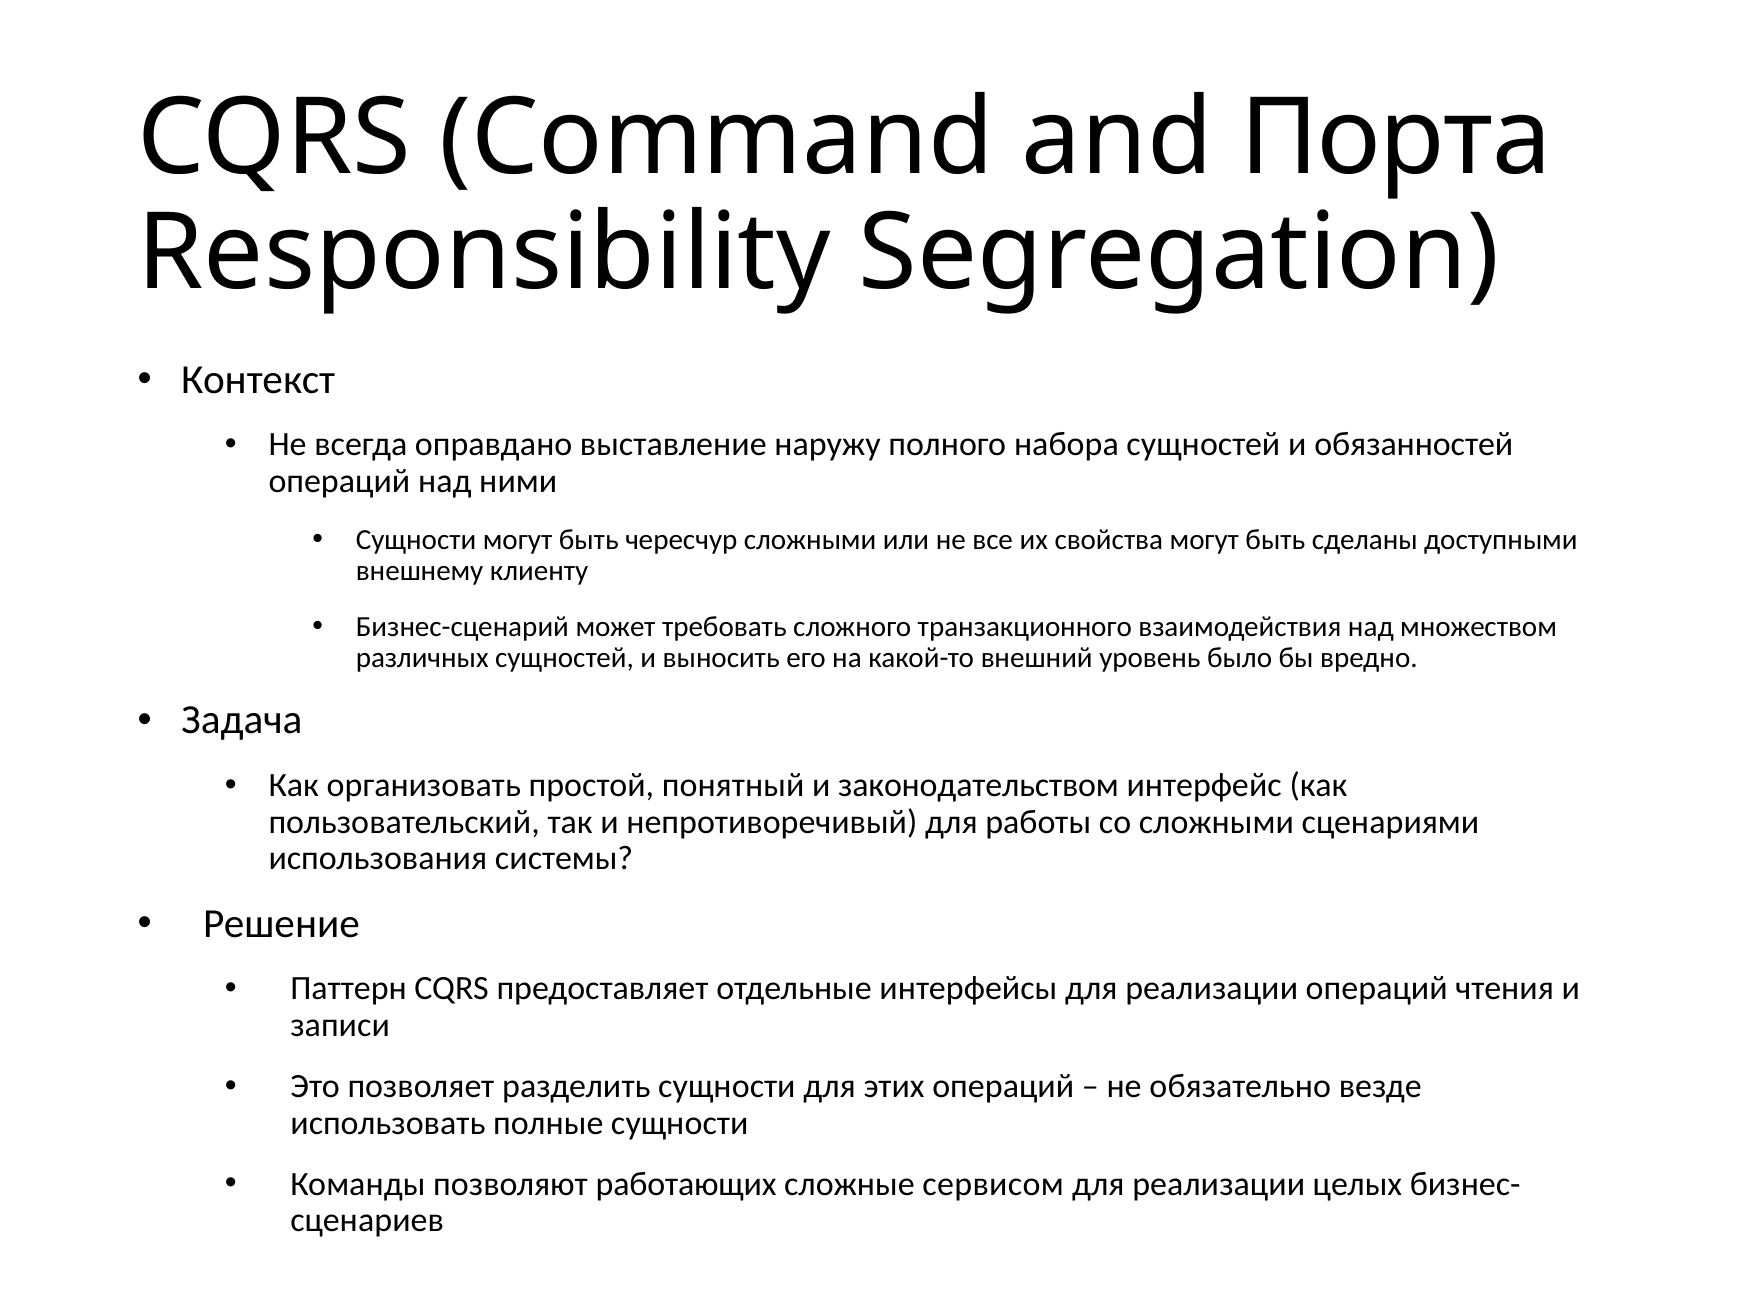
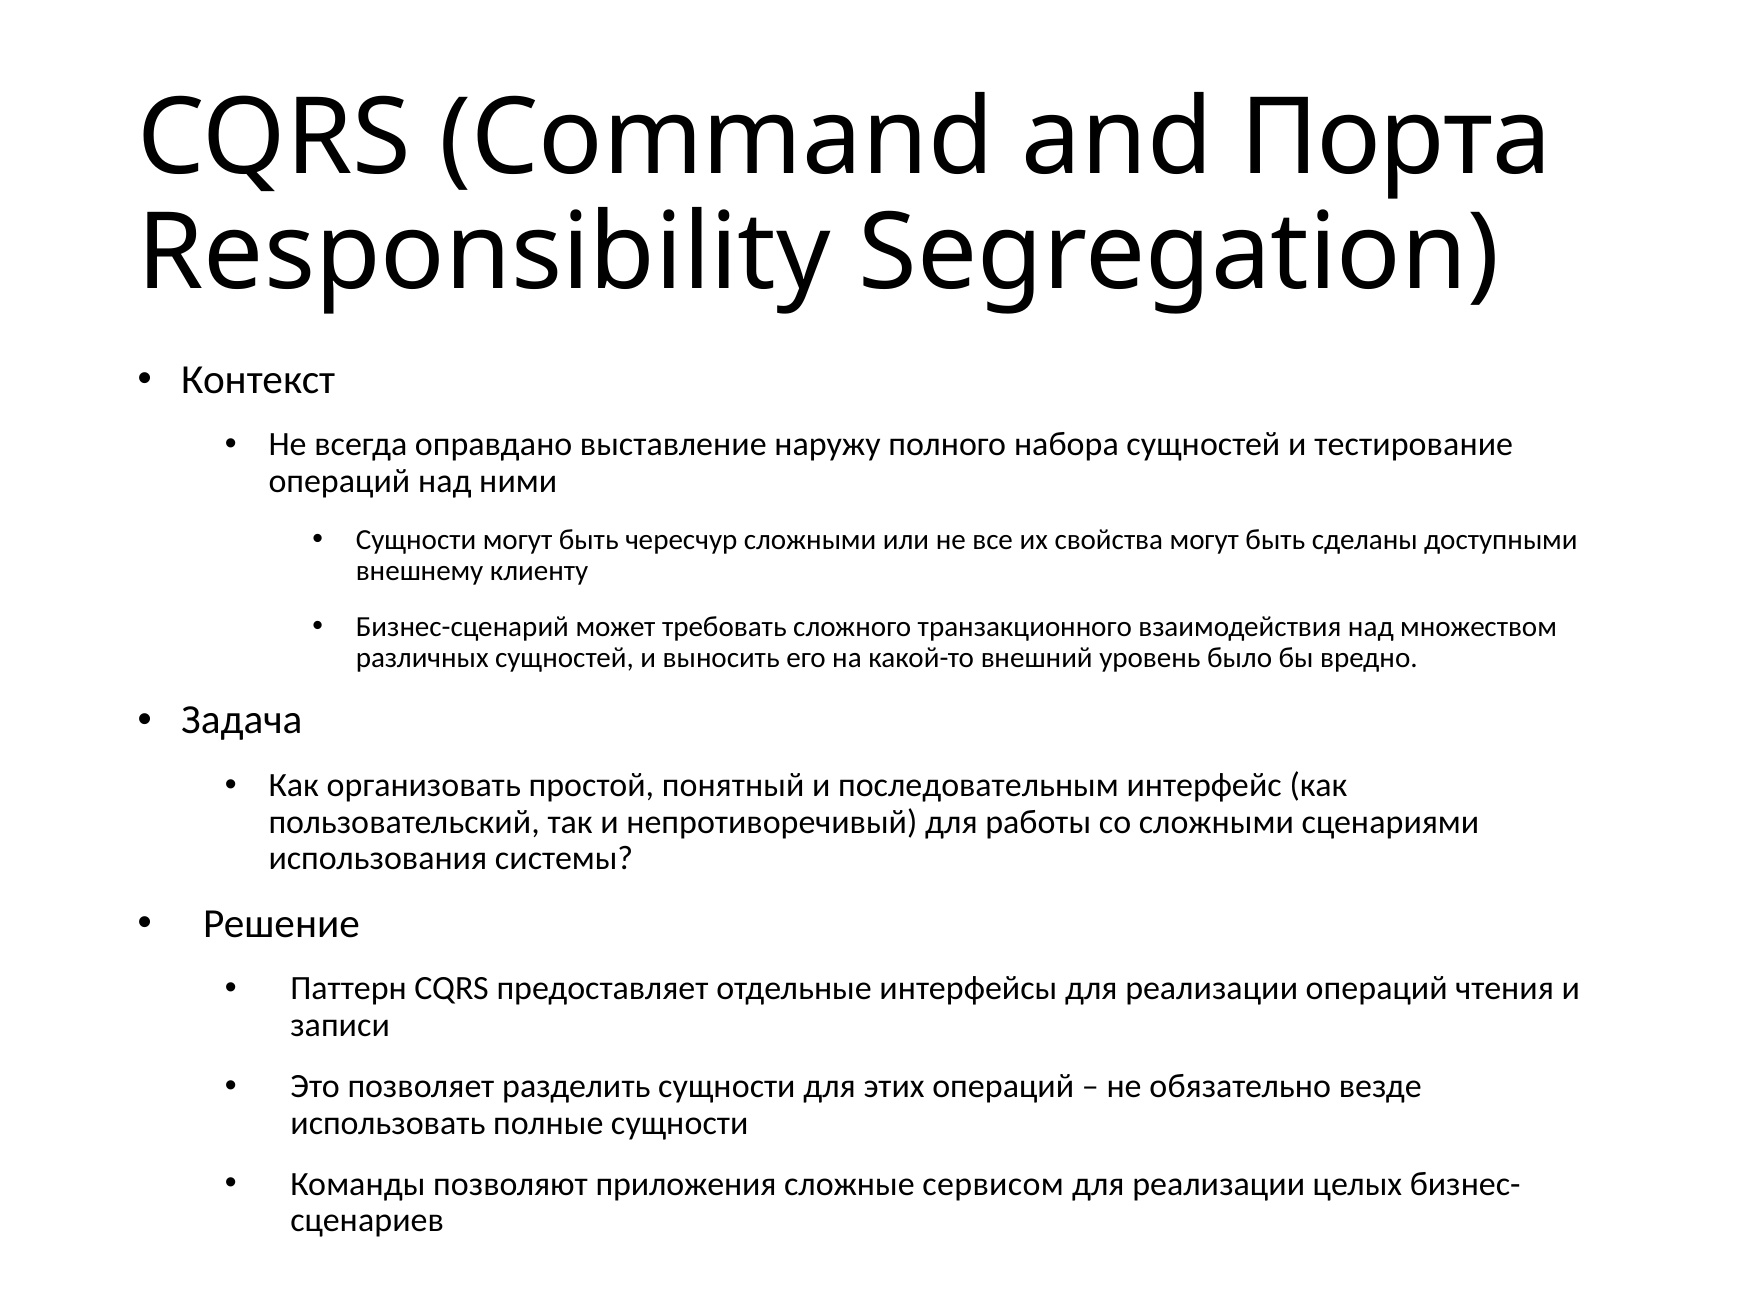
обязанностей: обязанностей -> тестирование
законодательством: законодательством -> последовательным
работающих: работающих -> приложения
